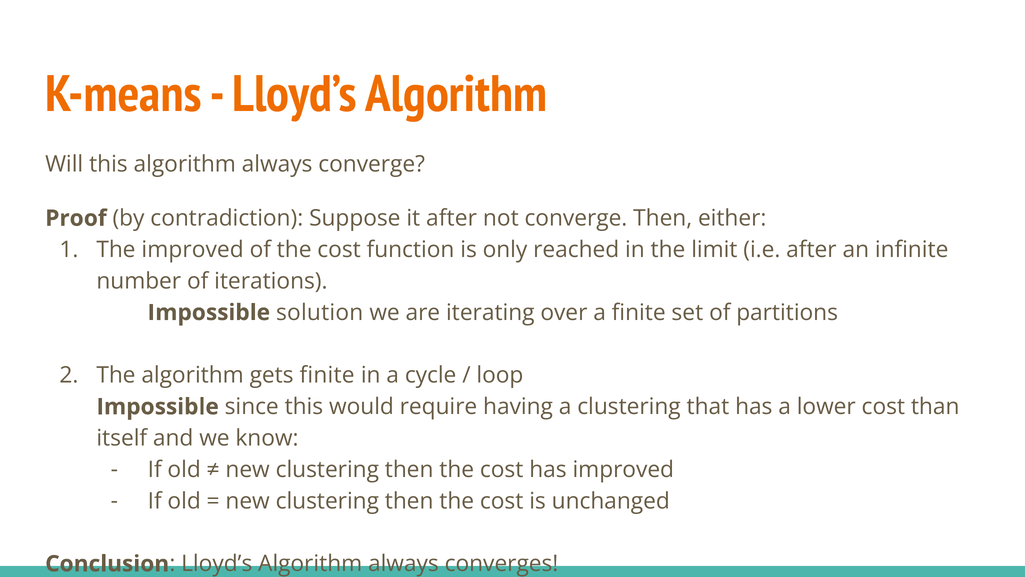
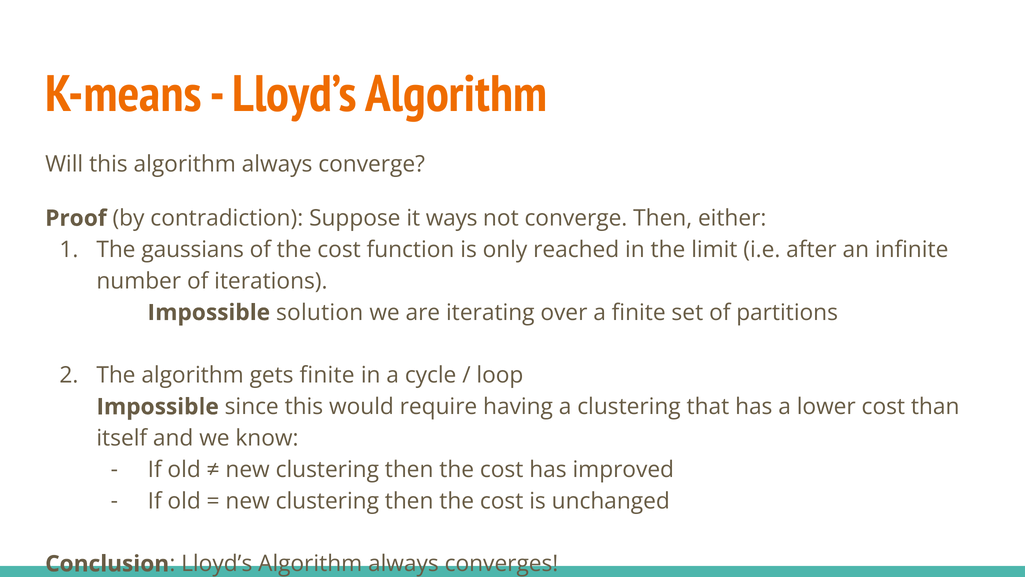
it after: after -> ways
The improved: improved -> gaussians
